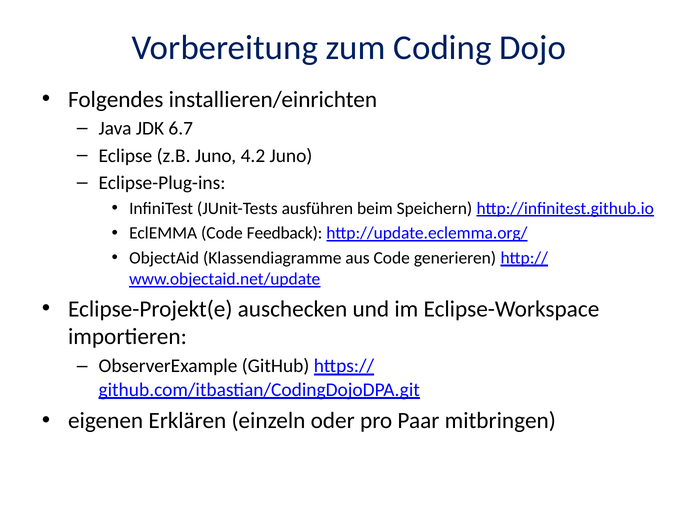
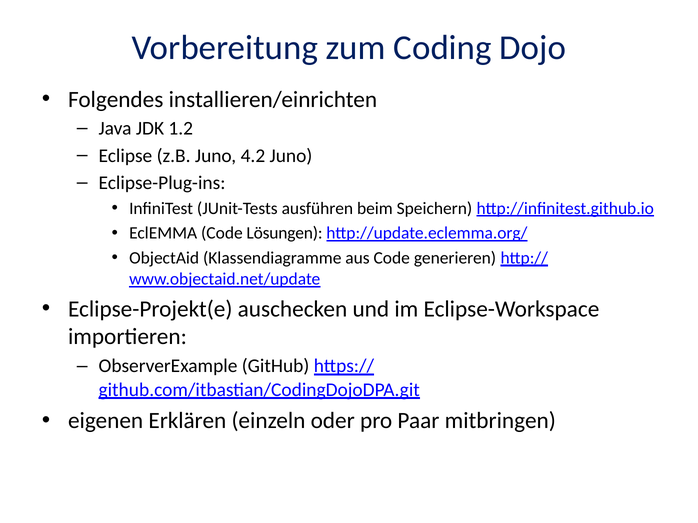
6.7: 6.7 -> 1.2
Feedback: Feedback -> Lösungen
